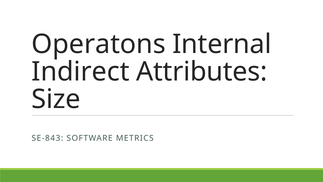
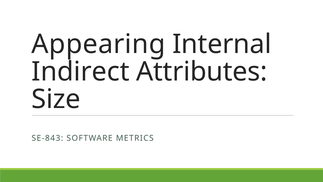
Operatons: Operatons -> Appearing
